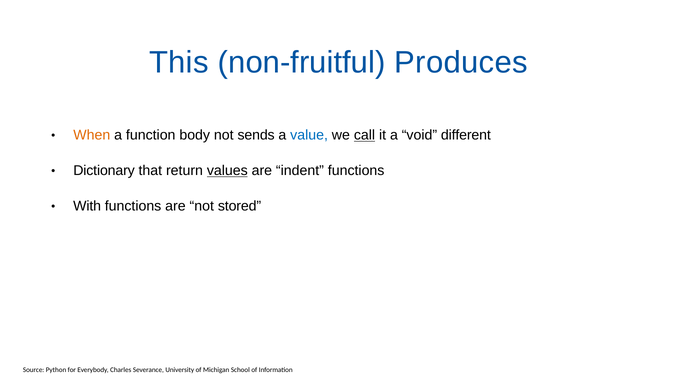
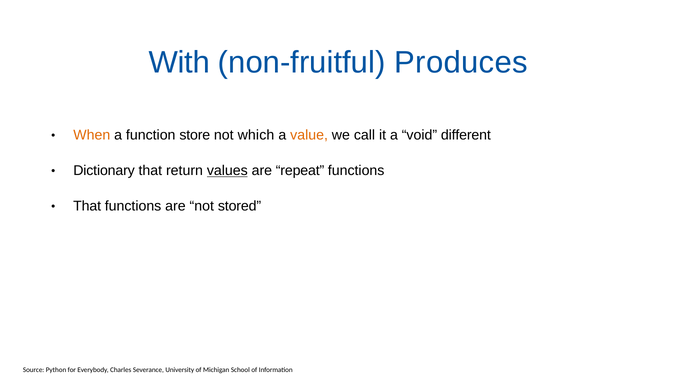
This: This -> With
body: body -> store
sends: sends -> which
value colour: blue -> orange
call underline: present -> none
indent: indent -> repeat
With at (87, 206): With -> That
